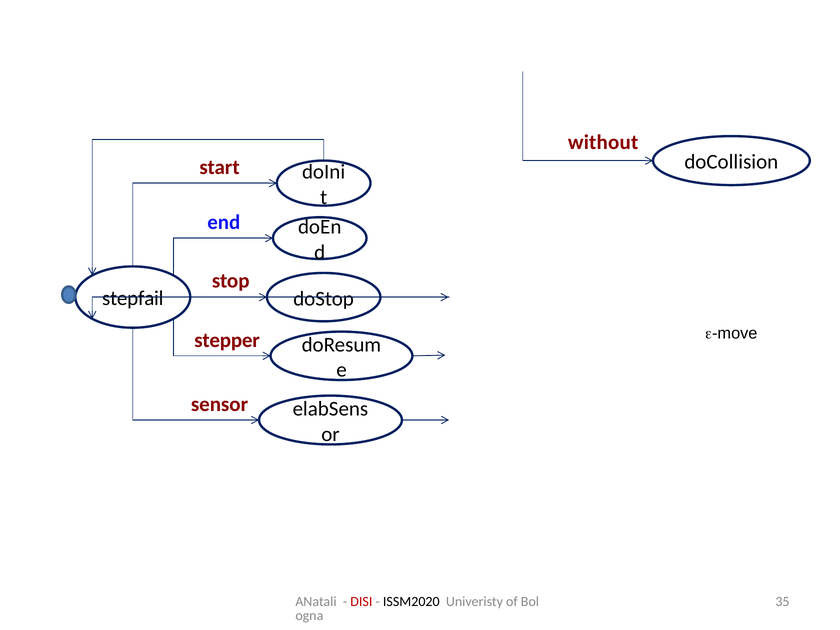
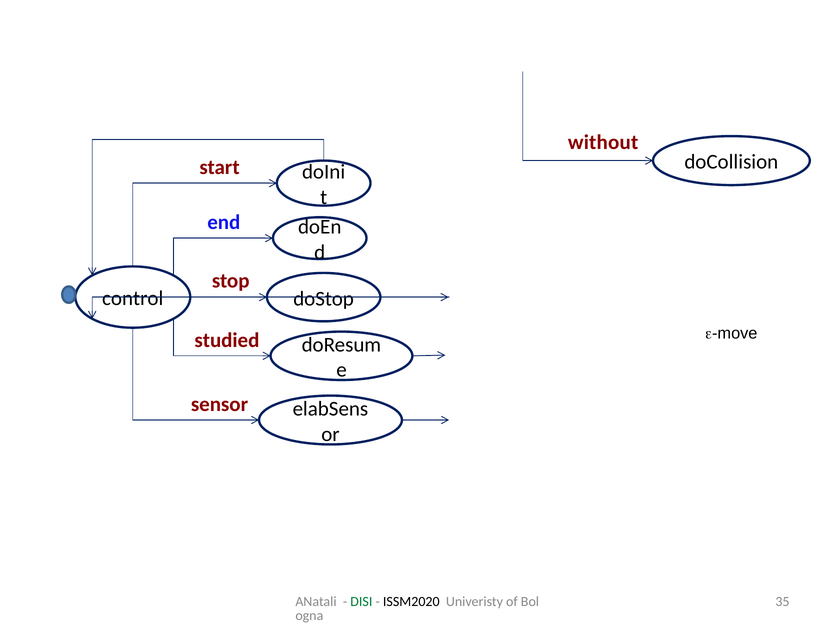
stepfail: stepfail -> control
stepper: stepper -> studied
DISI colour: red -> green
